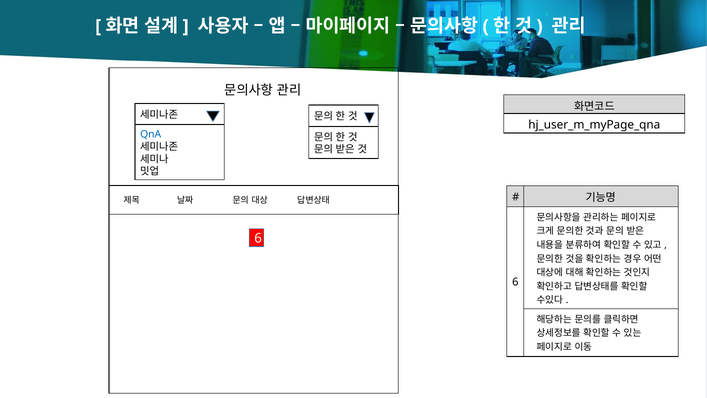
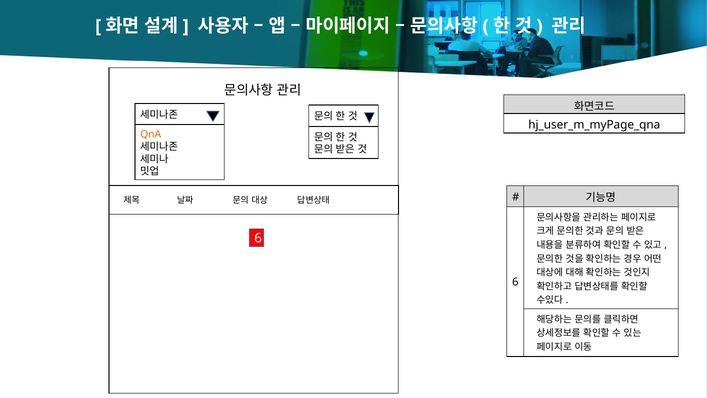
QnA colour: blue -> orange
